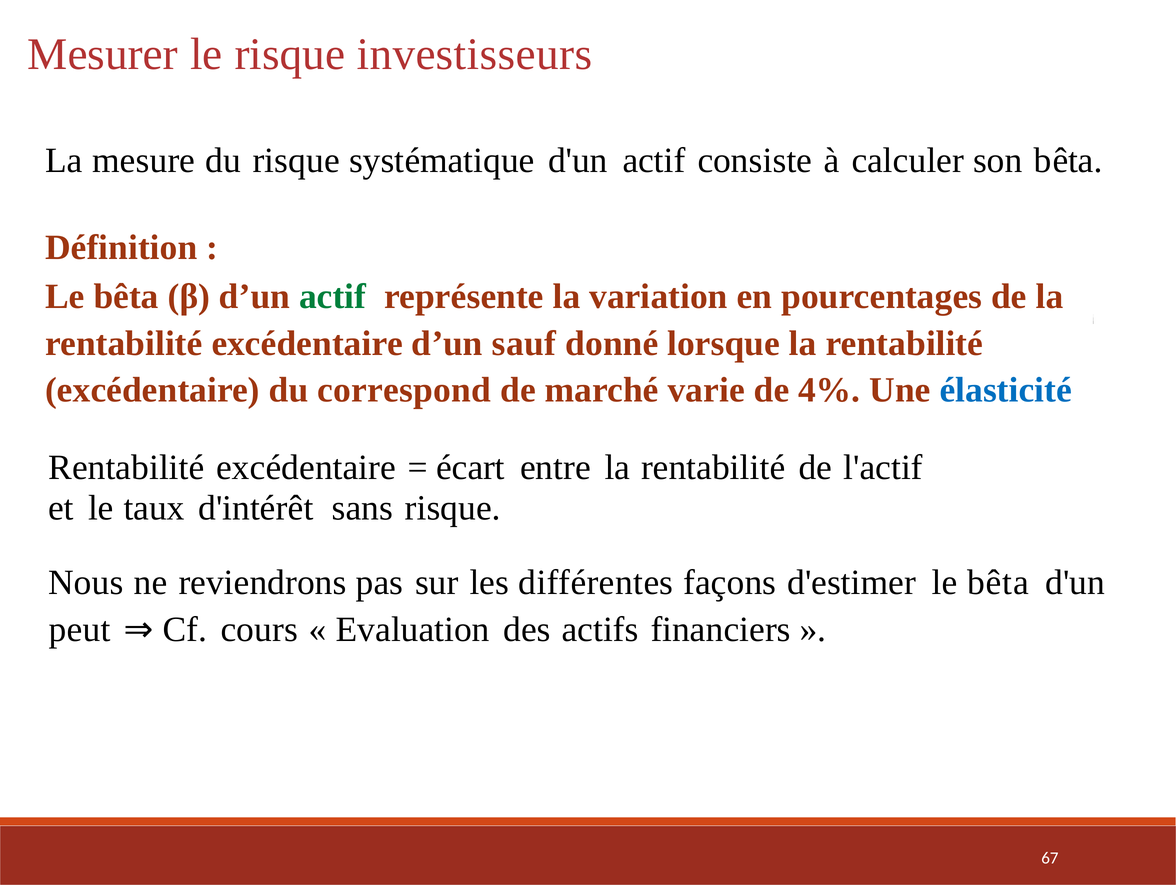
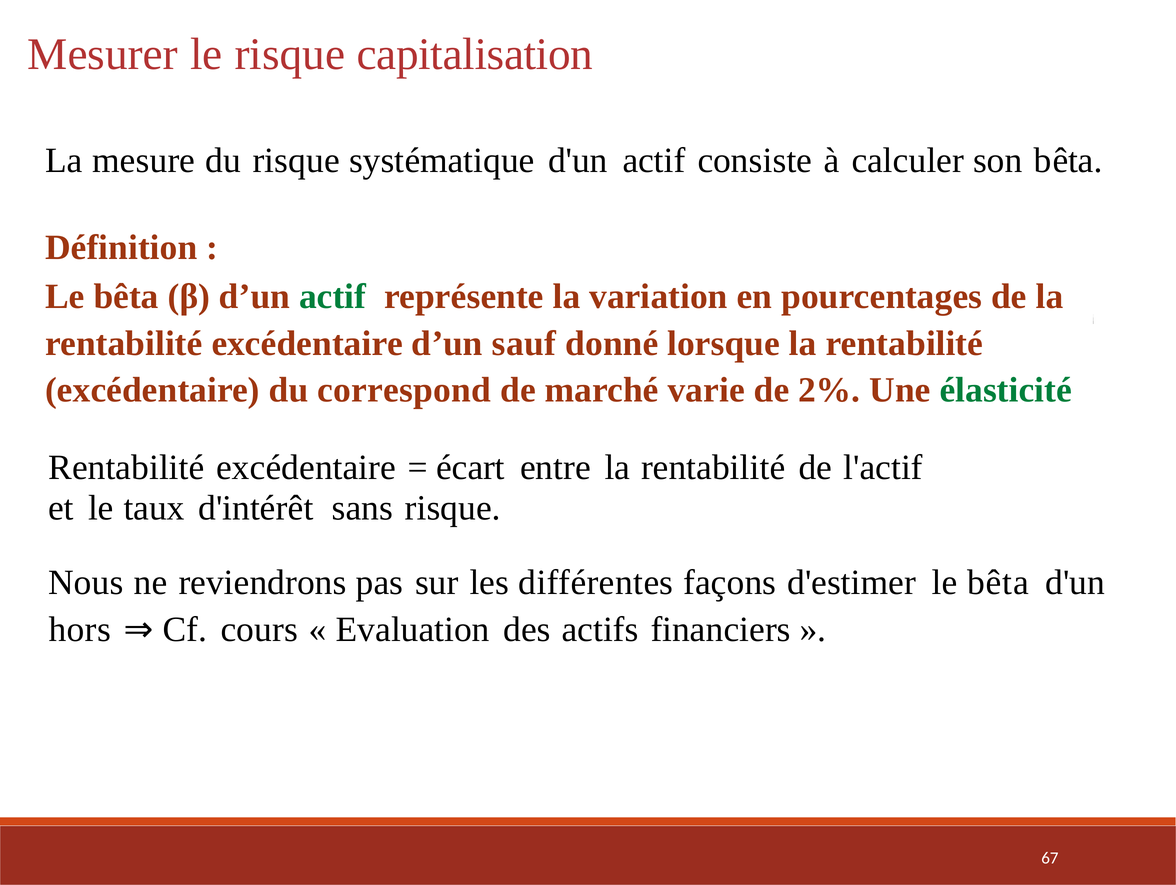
investisseurs: investisseurs -> capitalisation
4%: 4% -> 2%
élasticité colour: blue -> green
peut: peut -> hors
